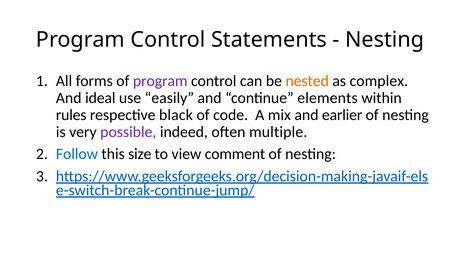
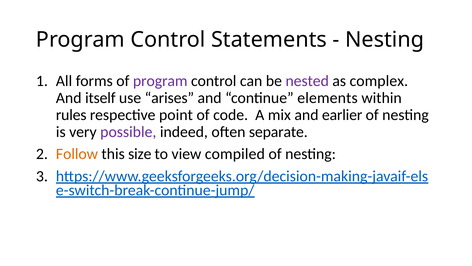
nested colour: orange -> purple
ideal: ideal -> itself
easily: easily -> arises
black: black -> point
multiple: multiple -> separate
Follow colour: blue -> orange
comment: comment -> compiled
